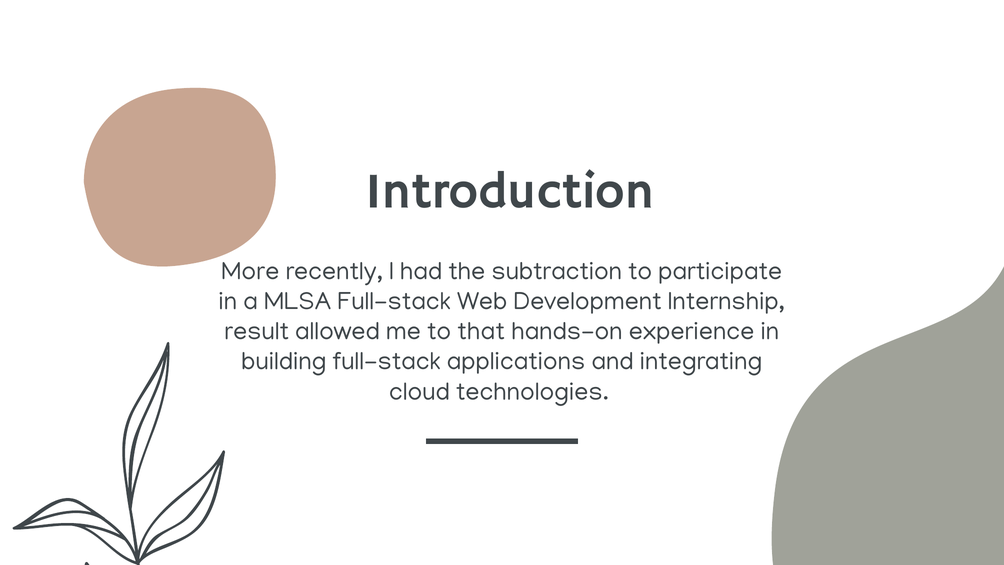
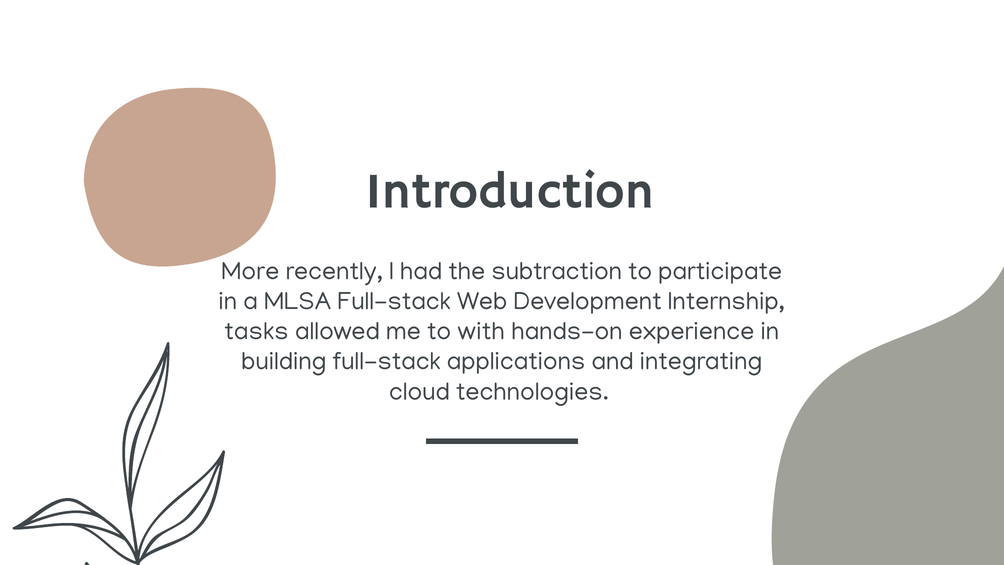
result: result -> tasks
that: that -> with
